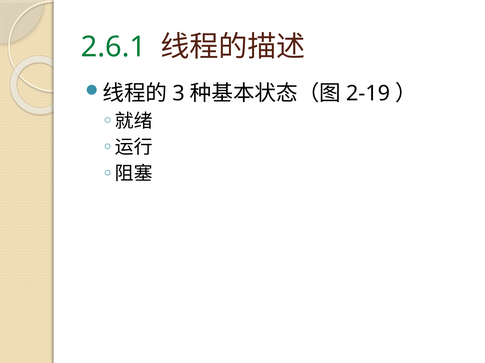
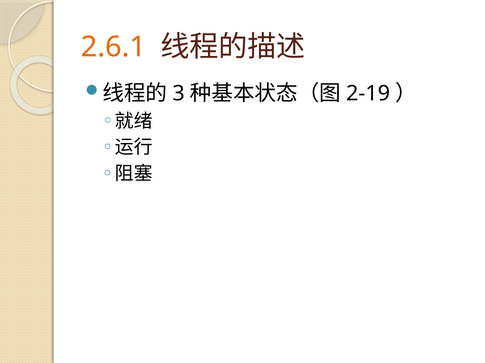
2.6.1 colour: green -> orange
